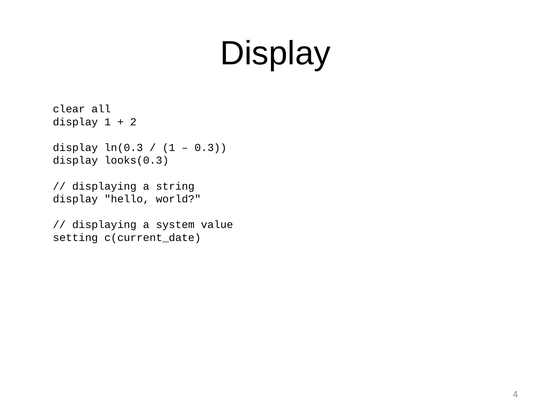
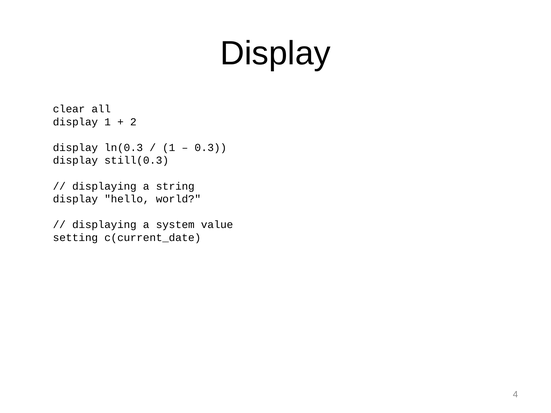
looks(0.3: looks(0.3 -> still(0.3
